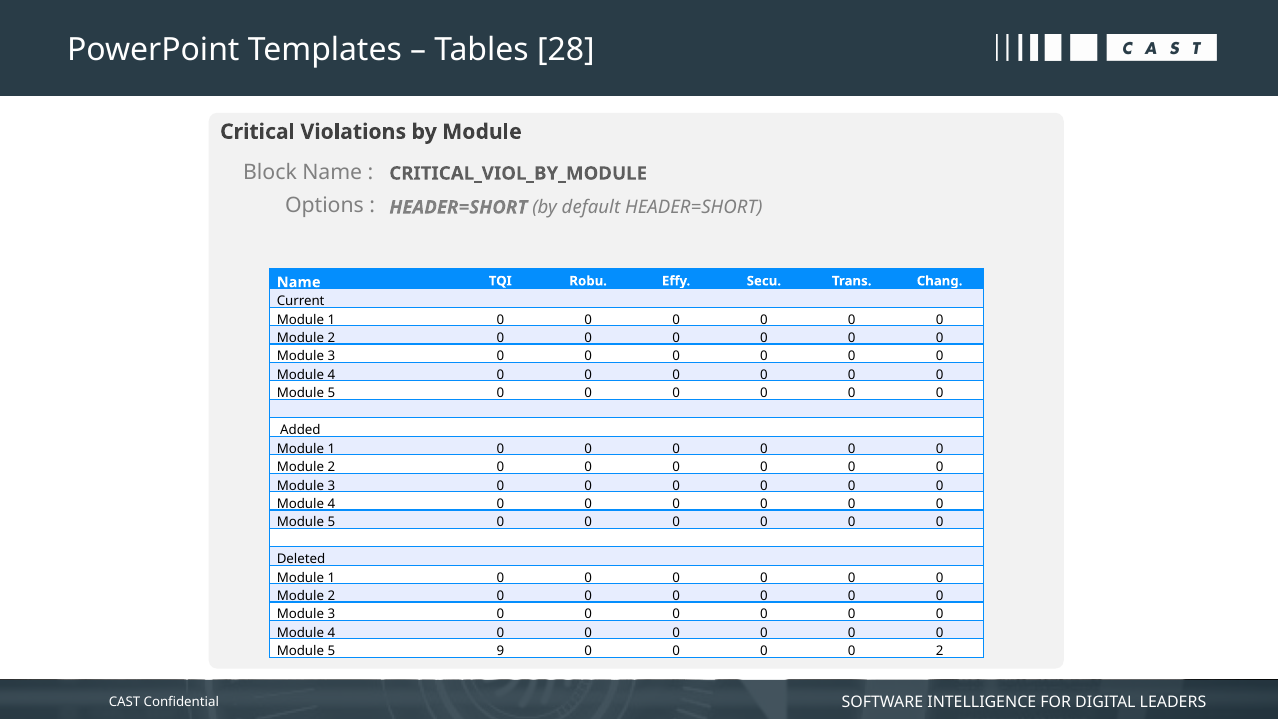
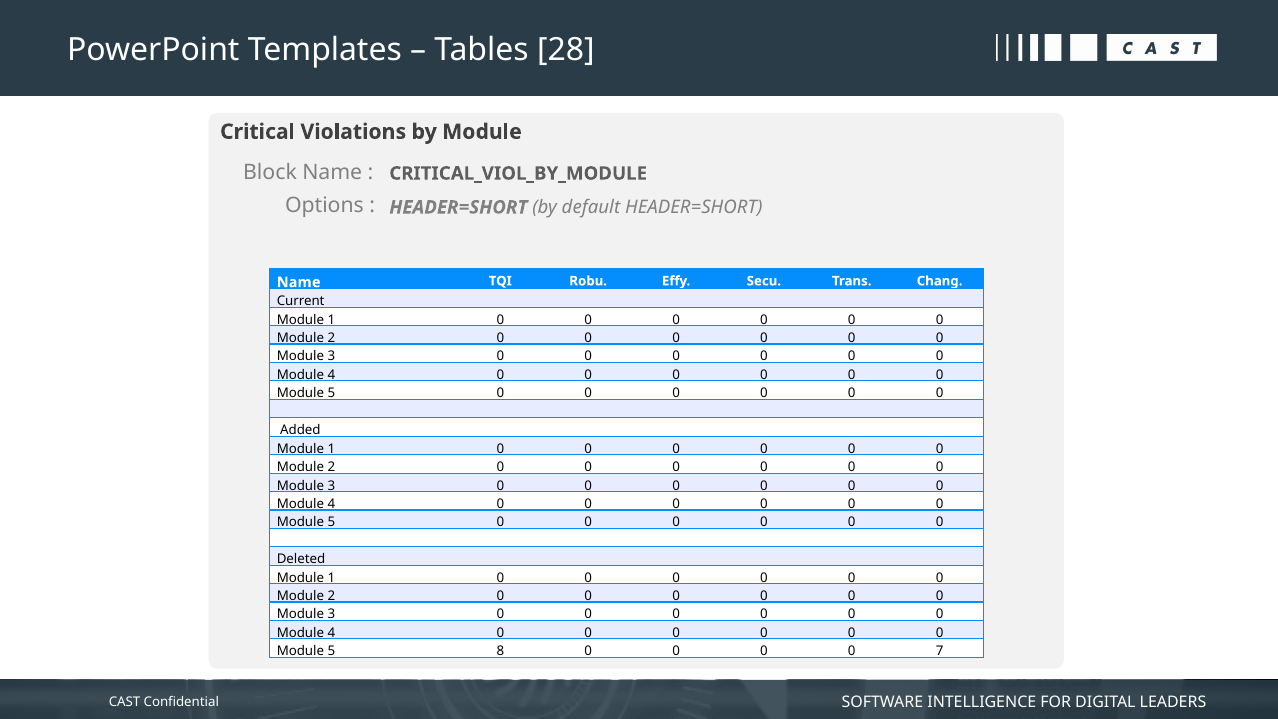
9: 9 -> 8
0 2: 2 -> 7
